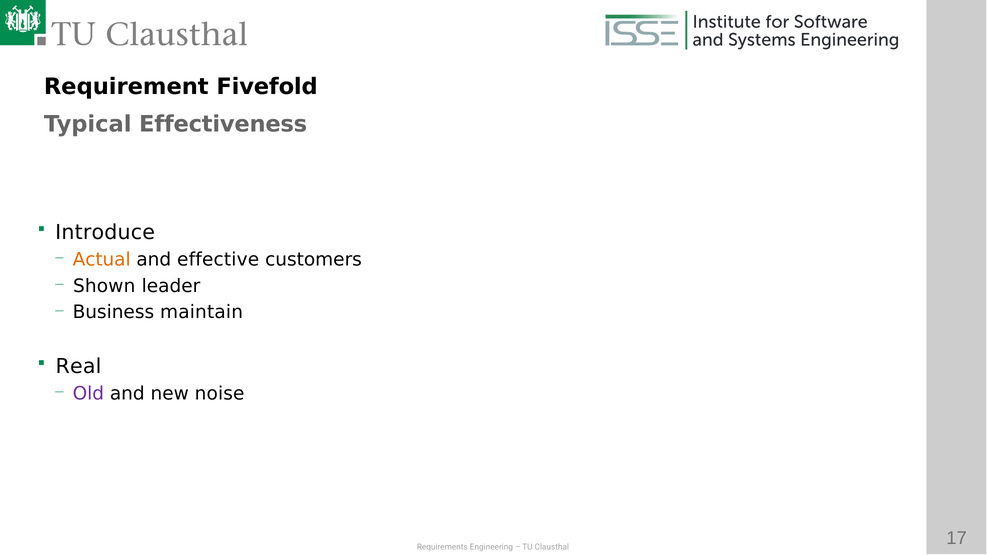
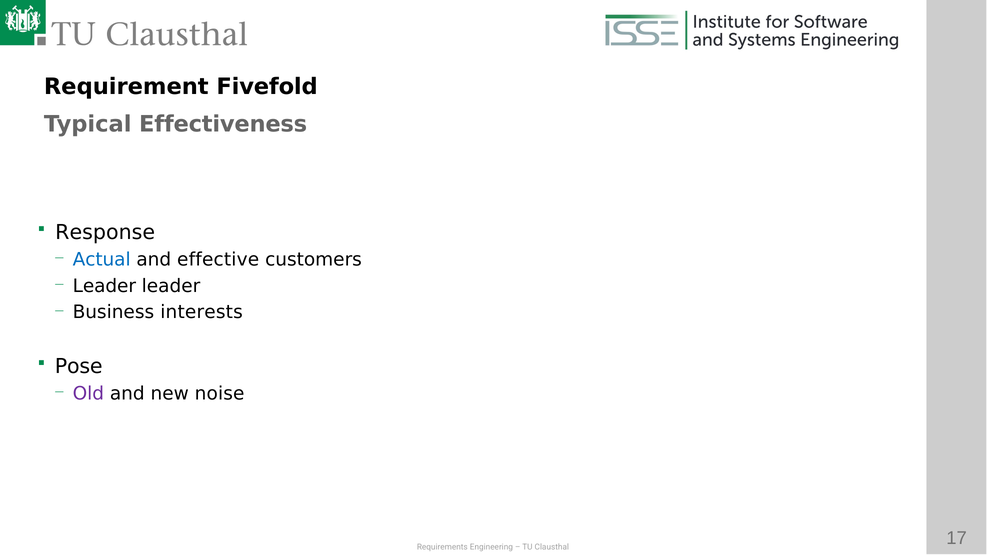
Introduce: Introduce -> Response
Actual colour: orange -> blue
Shown at (104, 286): Shown -> Leader
maintain: maintain -> interests
Real: Real -> Pose
